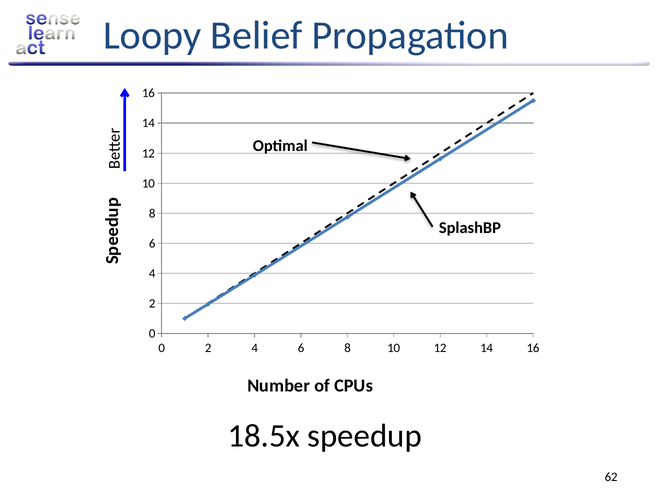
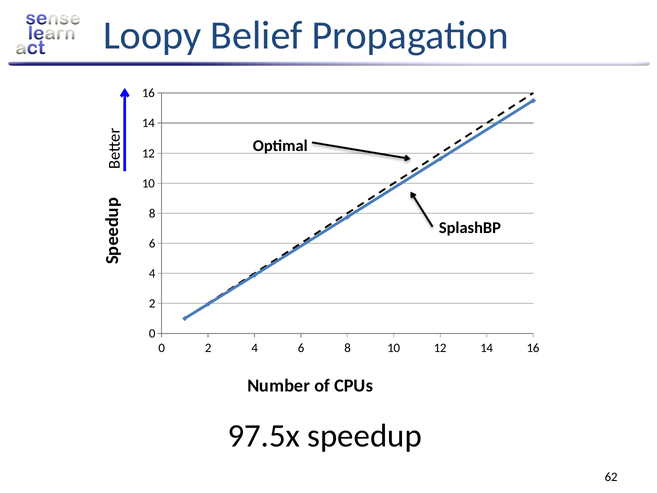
18.5x: 18.5x -> 97.5x
